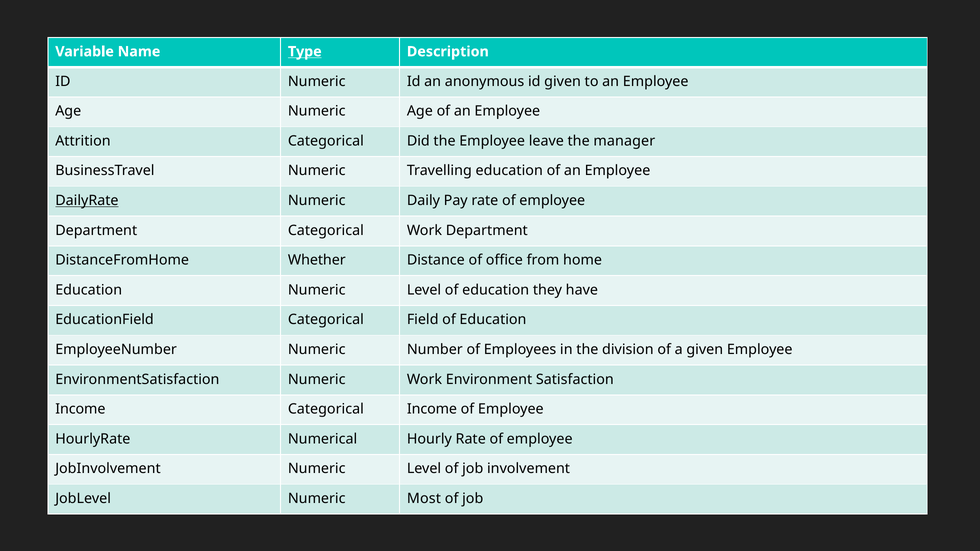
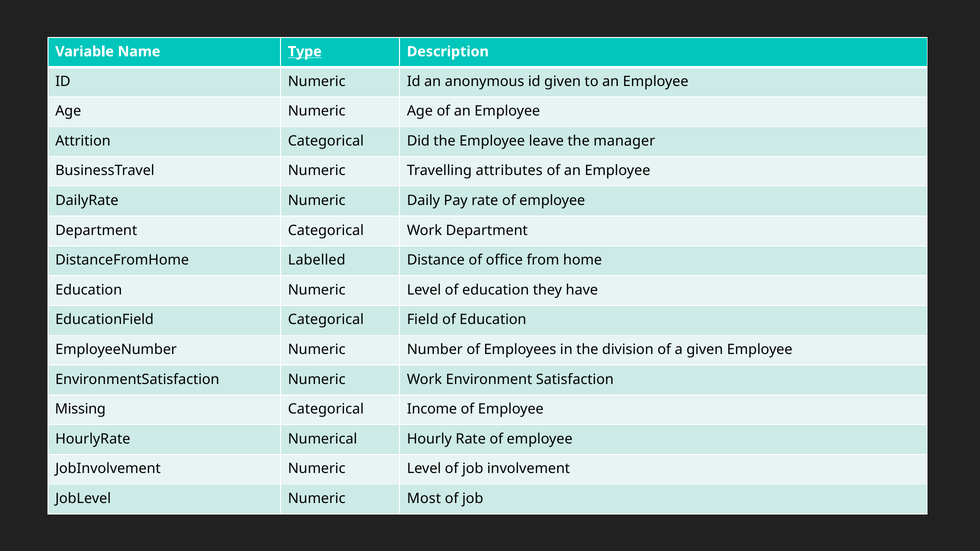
Travelling education: education -> attributes
DailyRate underline: present -> none
Whether: Whether -> Labelled
Income at (80, 409): Income -> Missing
